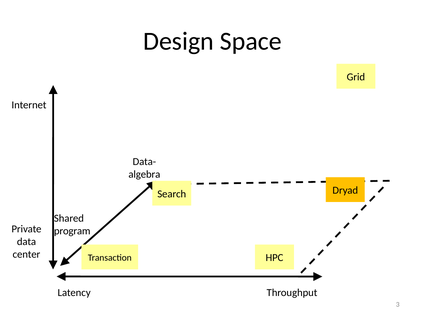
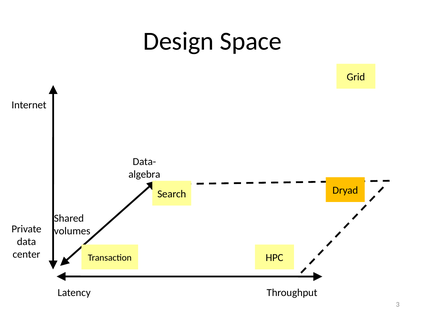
program: program -> volumes
